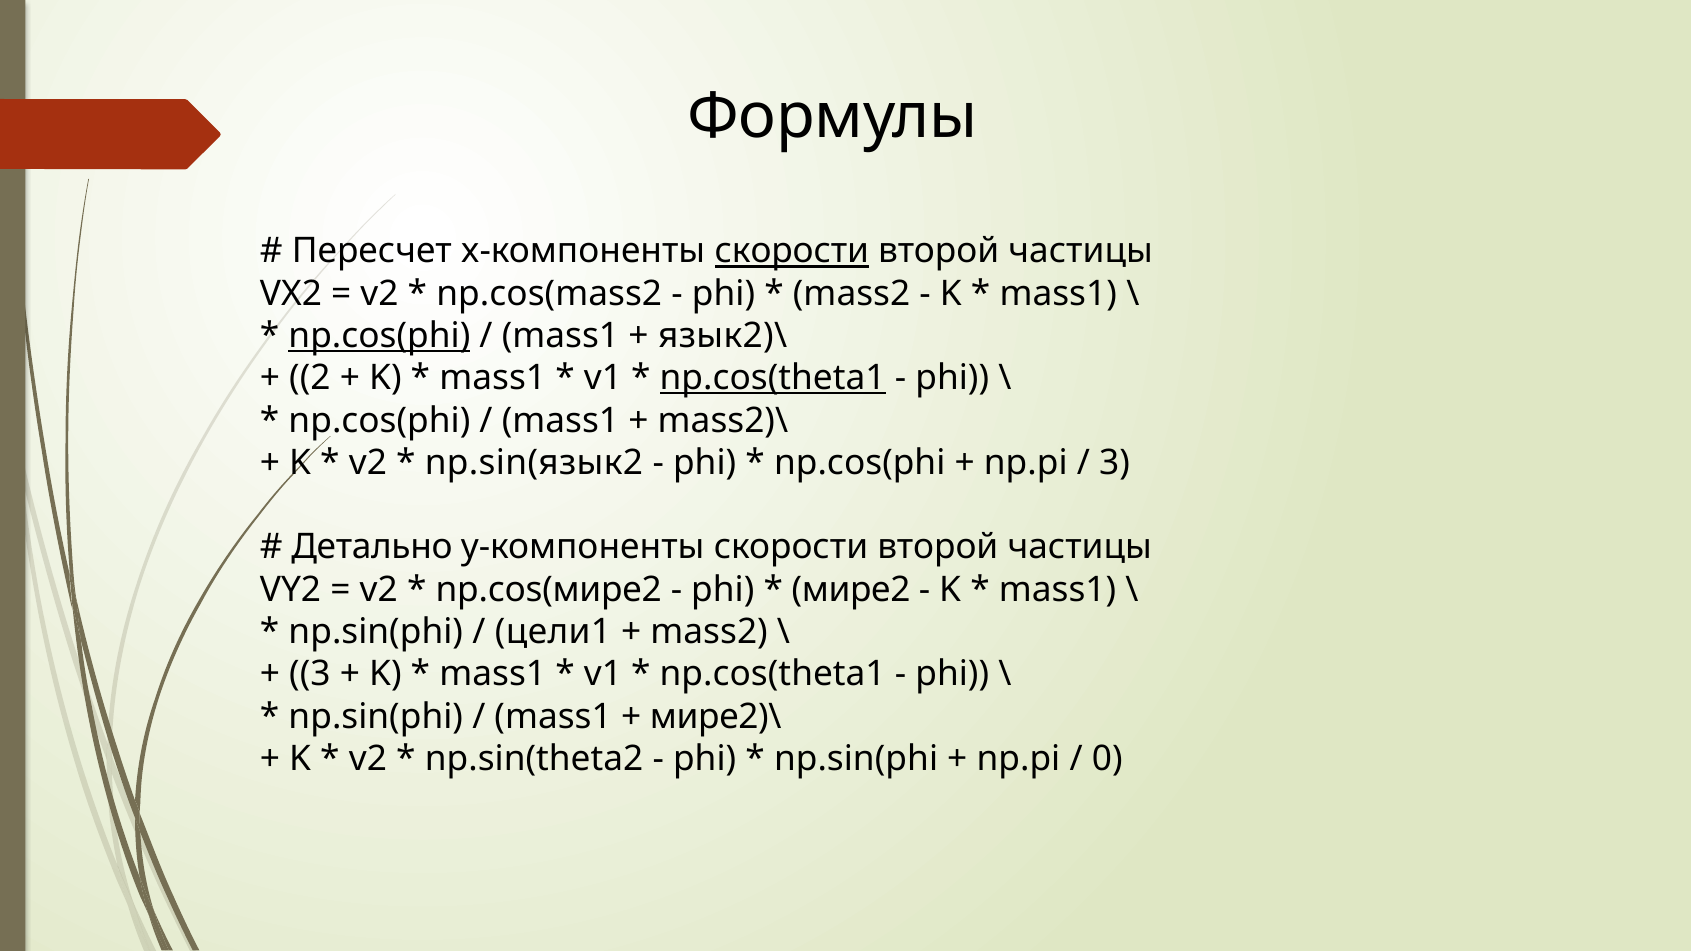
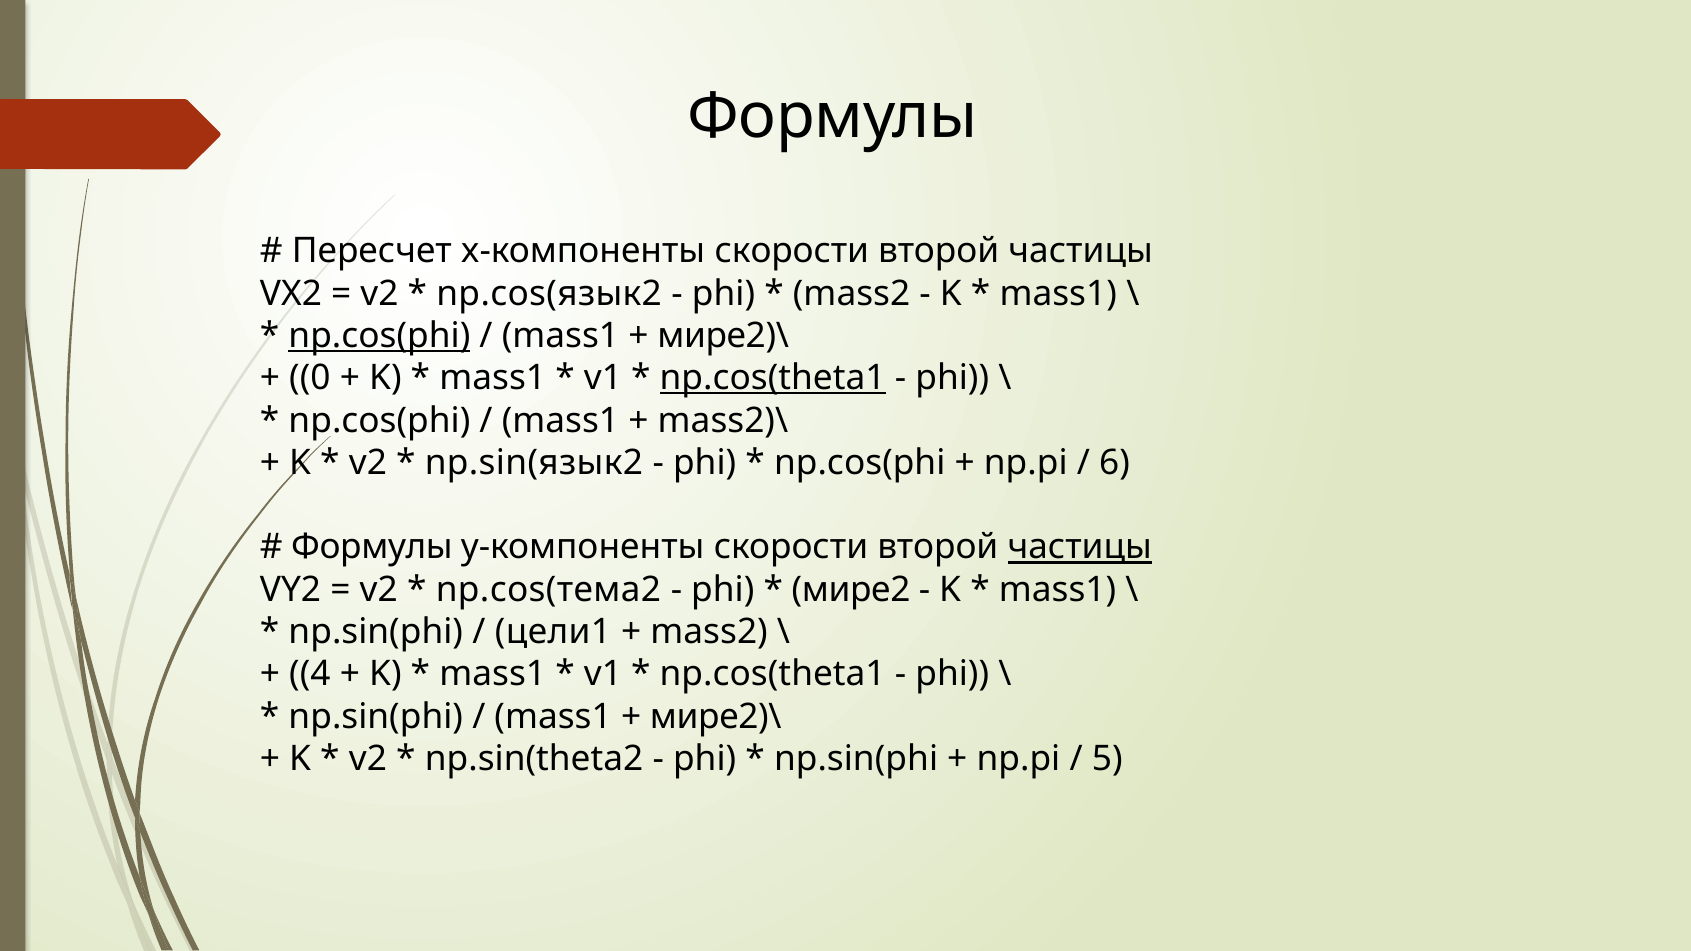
скорости at (792, 251) underline: present -> none
np.cos(mass2: np.cos(mass2 -> np.cos(язык2
язык2)\ at (723, 336): язык2)\ -> мире2)\
2: 2 -> 0
3 at (1115, 463): 3 -> 6
Детально at (372, 547): Детально -> Формулы
частицы at (1080, 547) underline: none -> present
np.cos(мире2: np.cos(мире2 -> np.cos(тема2
3 at (310, 674): 3 -> 4
0: 0 -> 5
